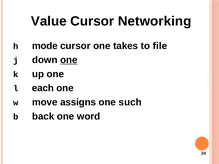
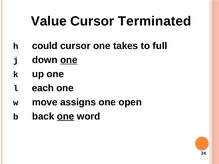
Networking: Networking -> Terminated
mode: mode -> could
file: file -> full
such: such -> open
one at (66, 116) underline: none -> present
